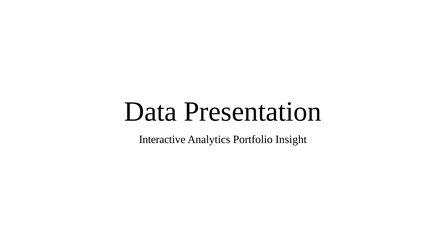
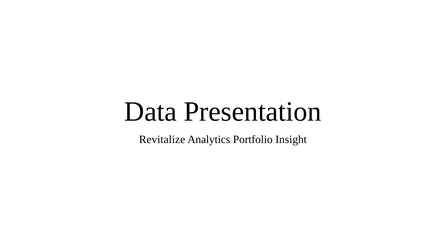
Interactive: Interactive -> Revitalize
